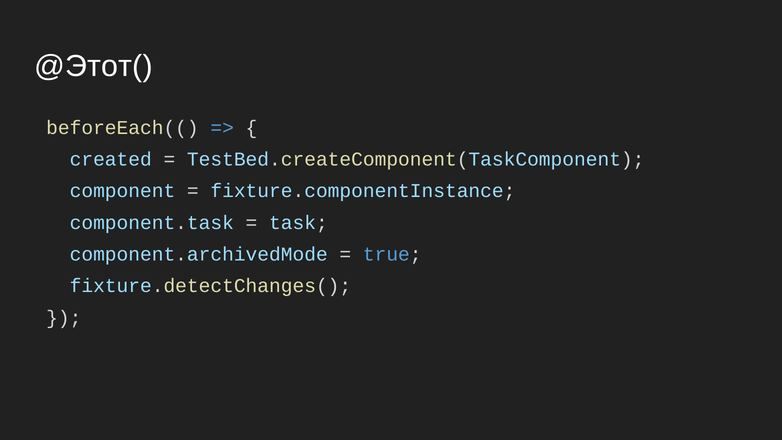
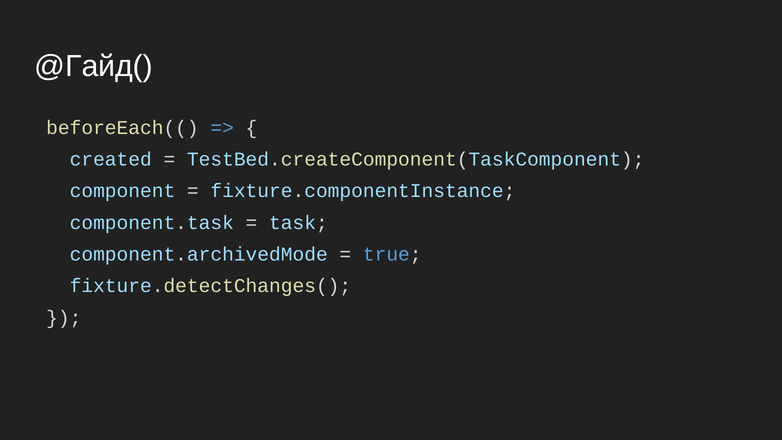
@Этот(: @Этот( -> @Гайд(
